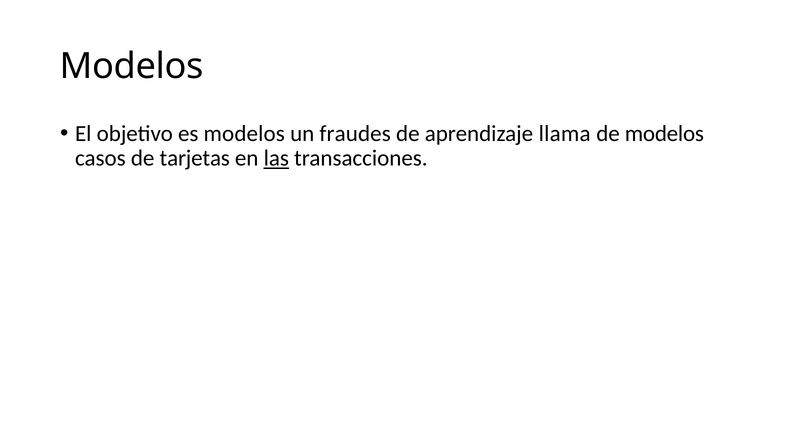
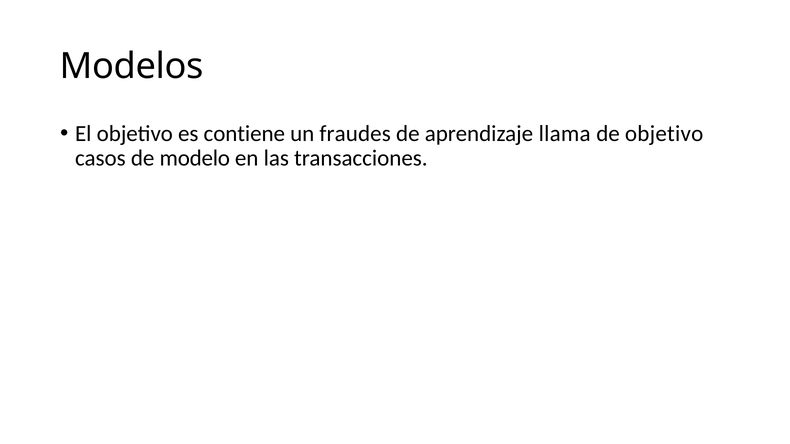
es modelos: modelos -> contiene
de modelos: modelos -> objetivo
tarjetas: tarjetas -> modelo
las underline: present -> none
